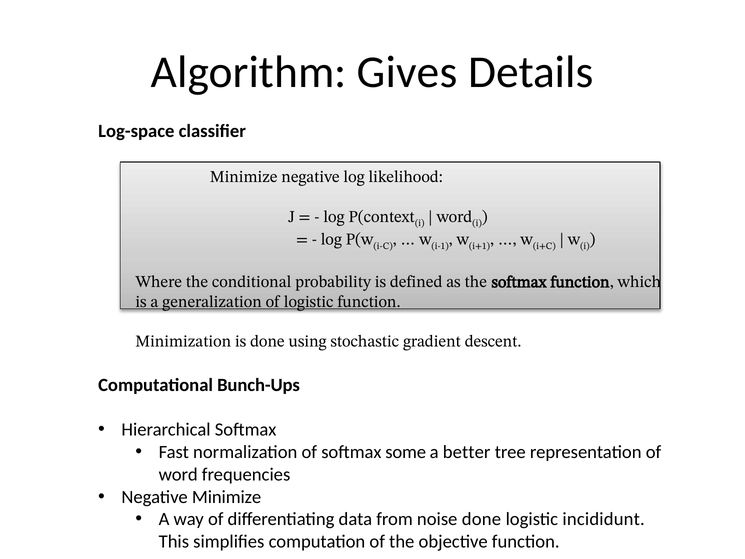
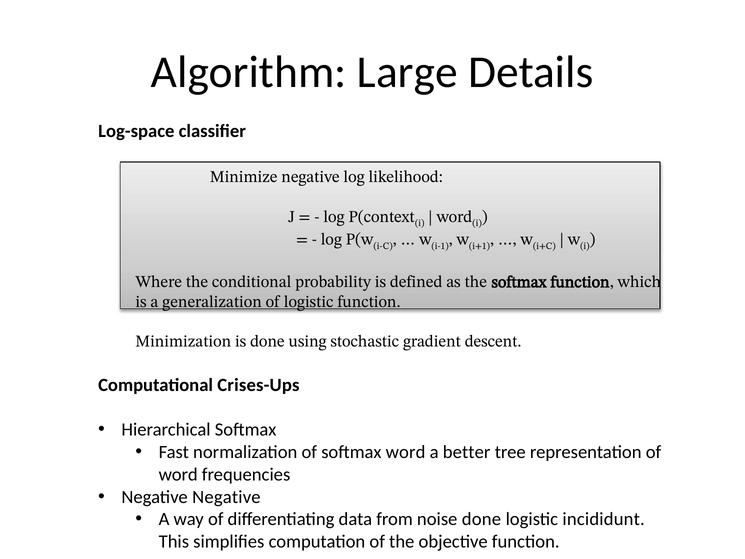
Gives: Gives -> Large
Bunch-Ups: Bunch-Ups -> Crises-Ups
softmax some: some -> word
Negative Minimize: Minimize -> Negative
